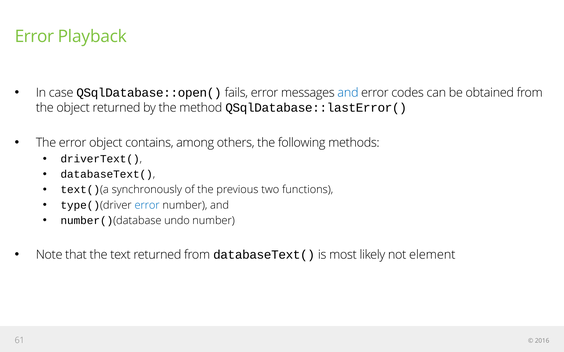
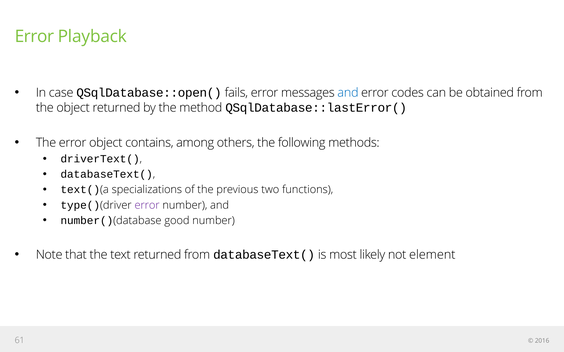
synchronously: synchronously -> specializations
error at (147, 205) colour: blue -> purple
undo: undo -> good
